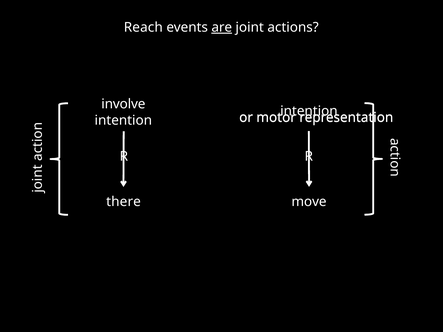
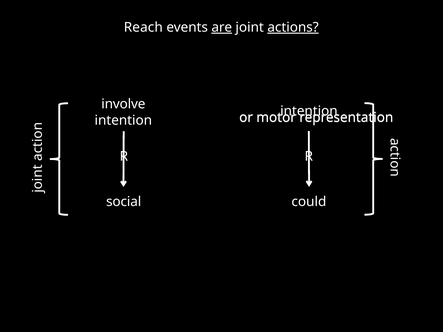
actions underline: none -> present
move: move -> could
there: there -> social
